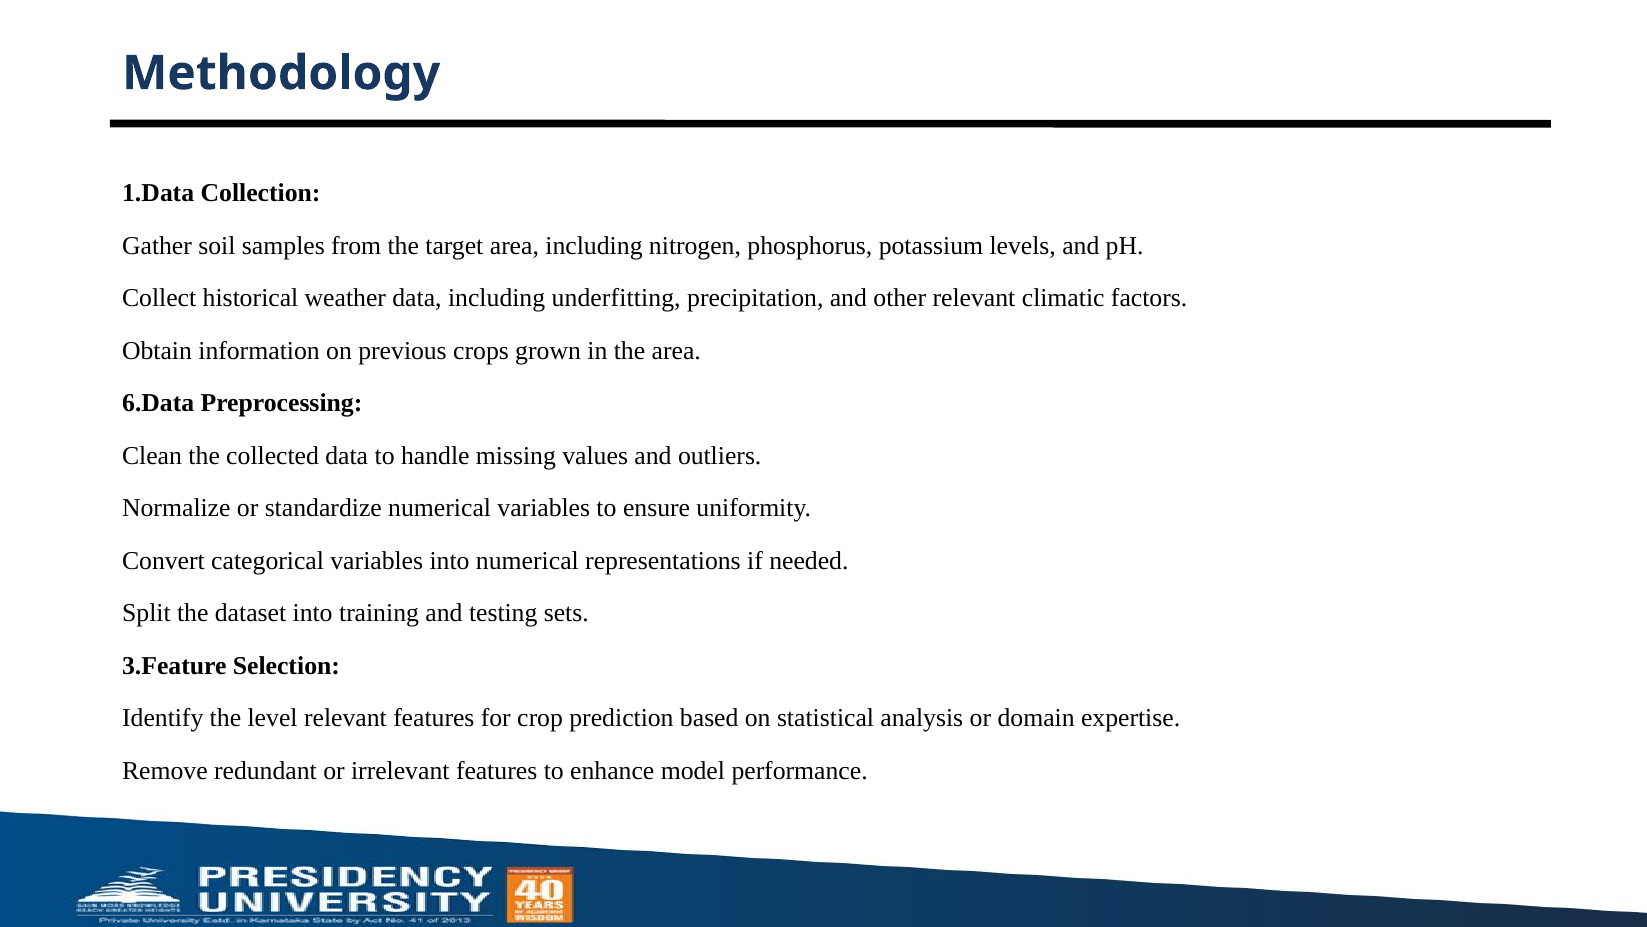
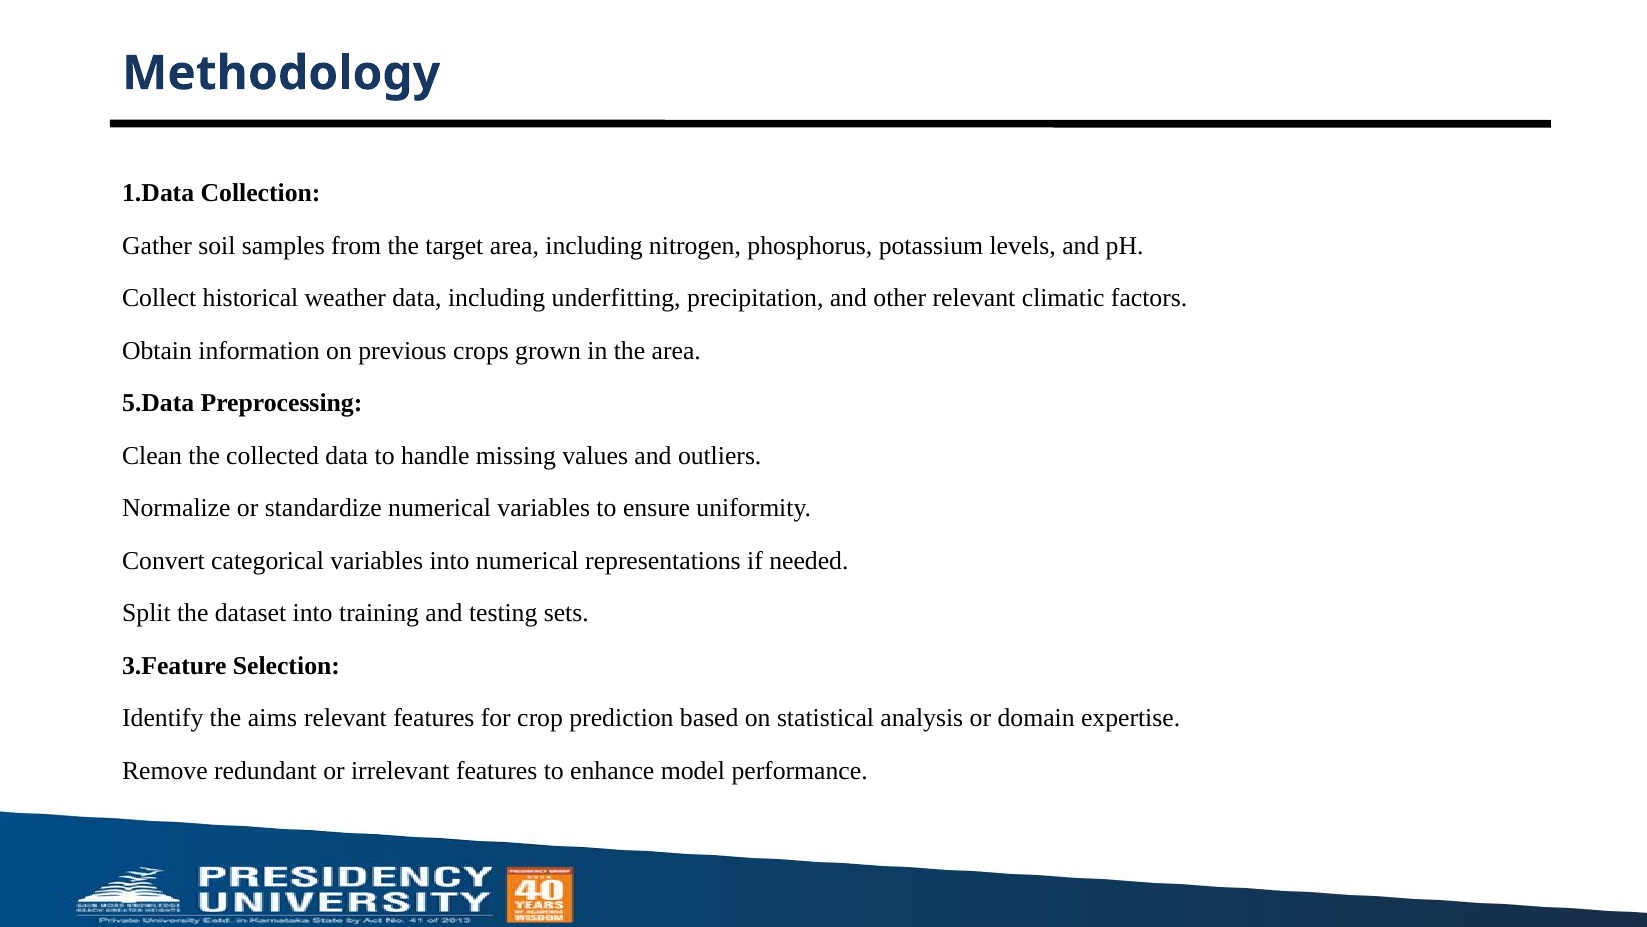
6.Data: 6.Data -> 5.Data
level: level -> aims
